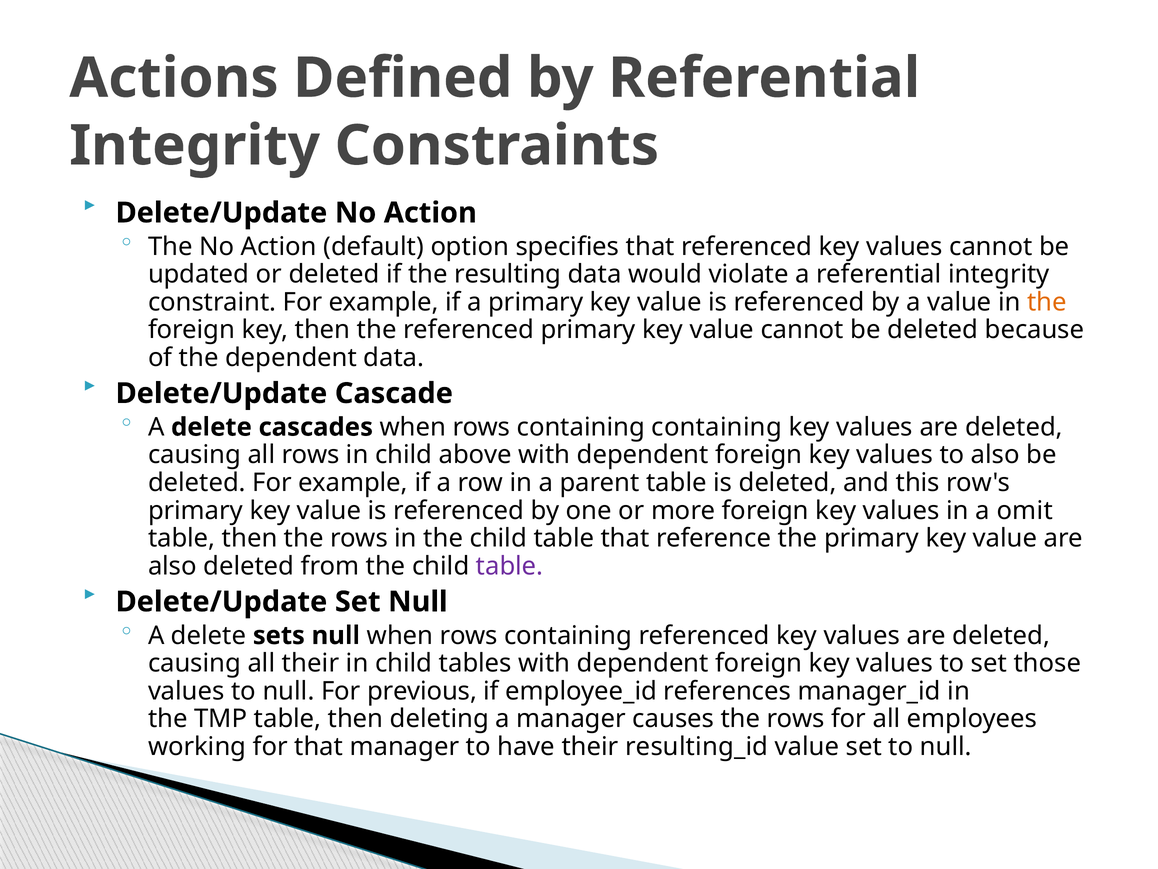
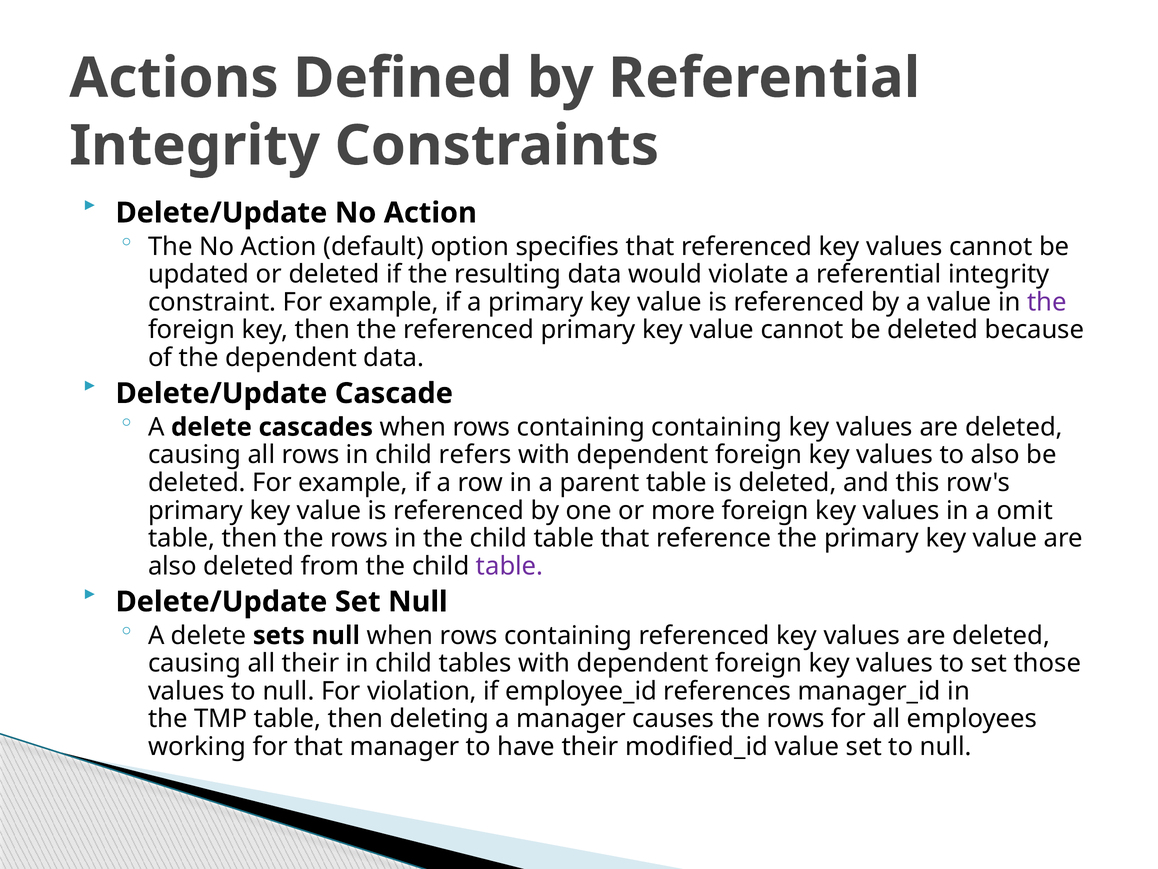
the at (1047, 302) colour: orange -> purple
above: above -> refers
previous: previous -> violation
resulting_id: resulting_id -> modified_id
